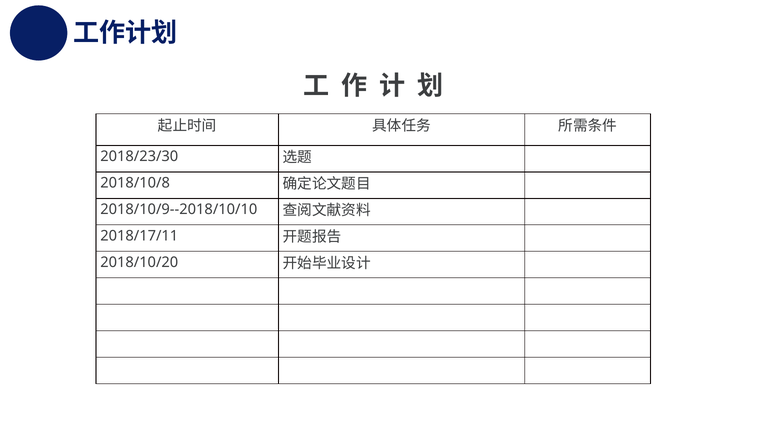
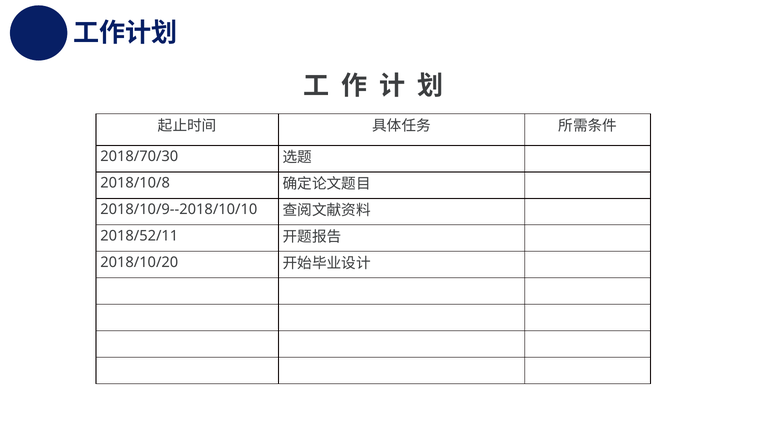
2018/23/30: 2018/23/30 -> 2018/70/30
2018/17/11: 2018/17/11 -> 2018/52/11
